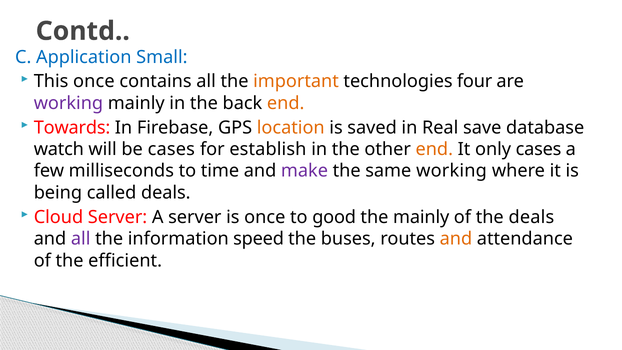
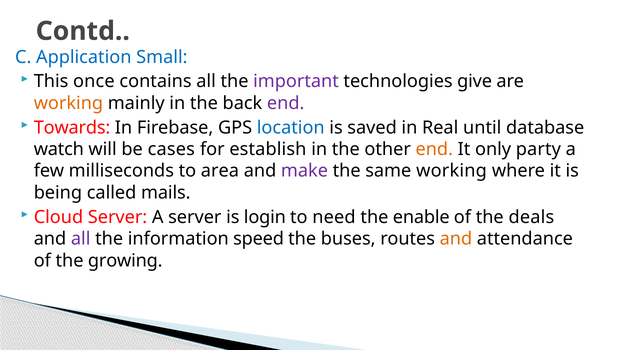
important colour: orange -> purple
four: four -> give
working at (68, 103) colour: purple -> orange
end at (286, 103) colour: orange -> purple
location colour: orange -> blue
save: save -> until
only cases: cases -> party
time: time -> area
called deals: deals -> mails
is once: once -> login
good: good -> need
the mainly: mainly -> enable
efficient: efficient -> growing
